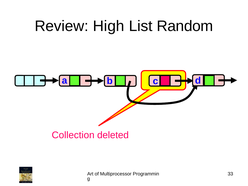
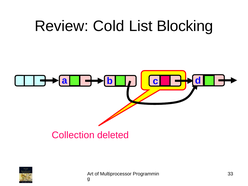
High: High -> Cold
Random: Random -> Blocking
